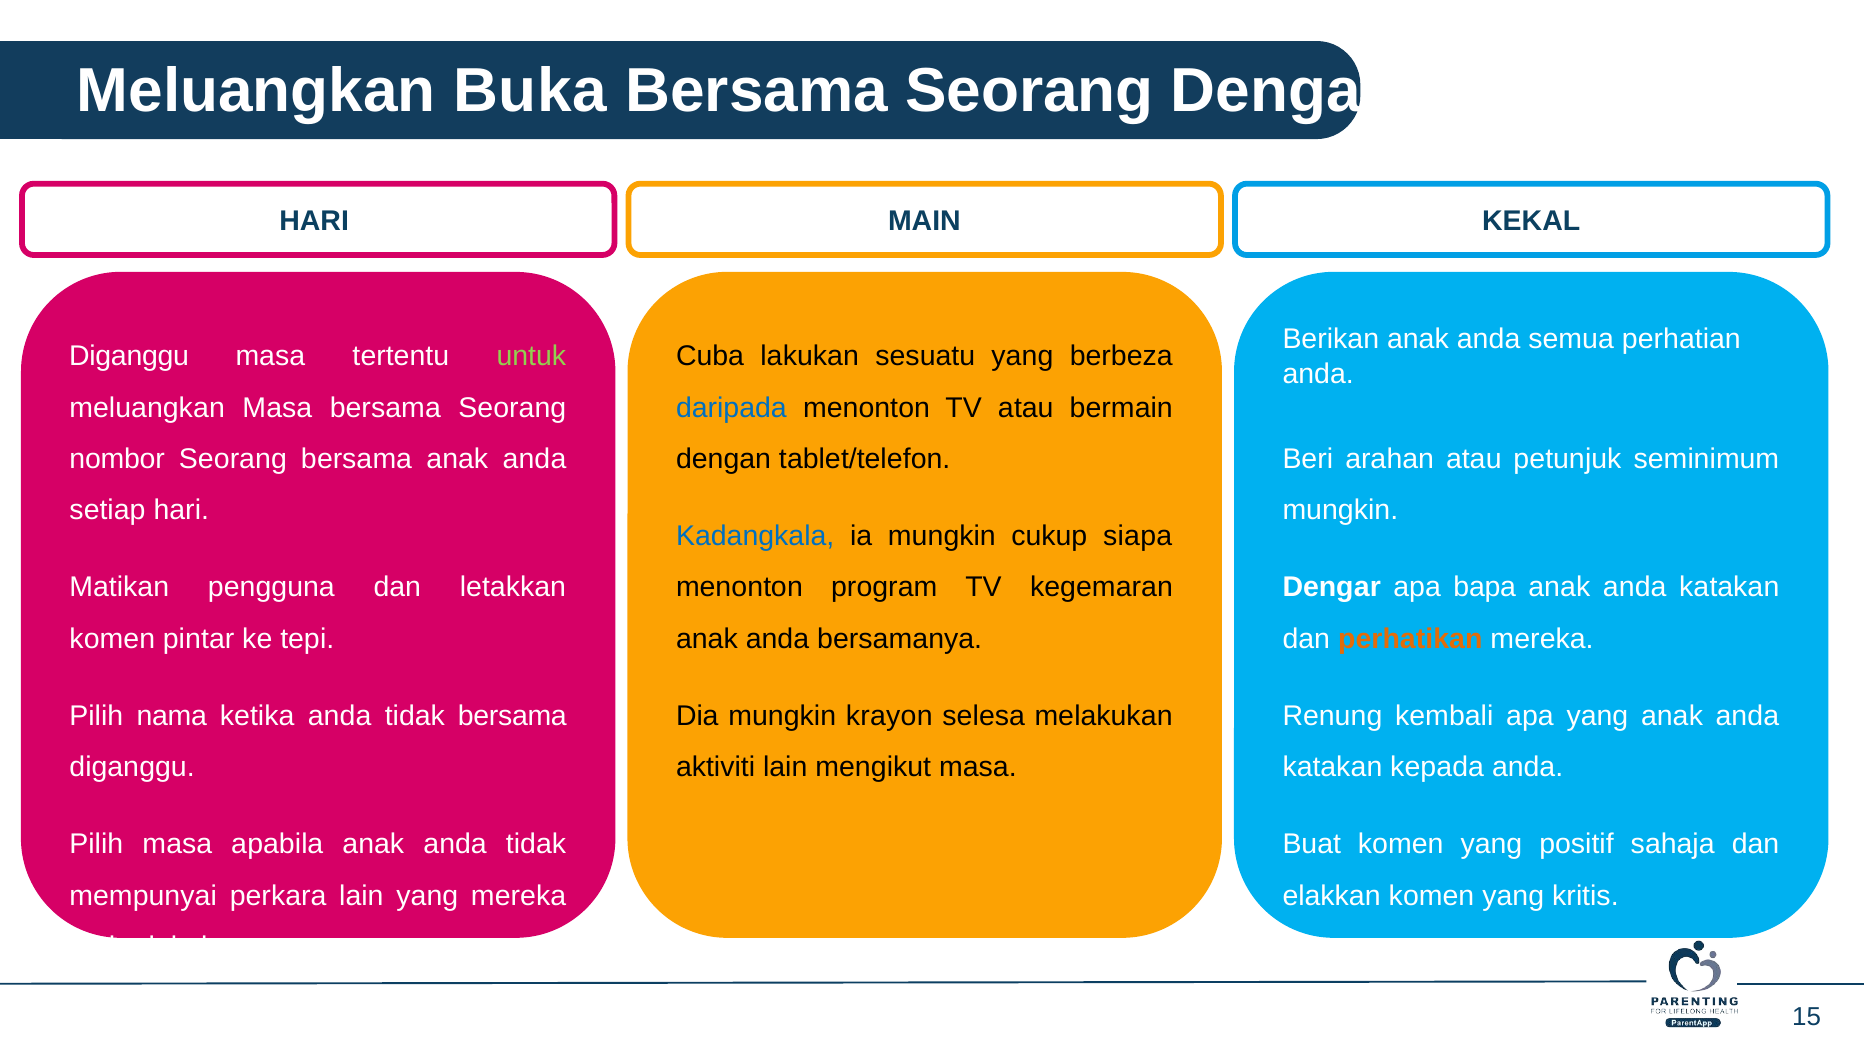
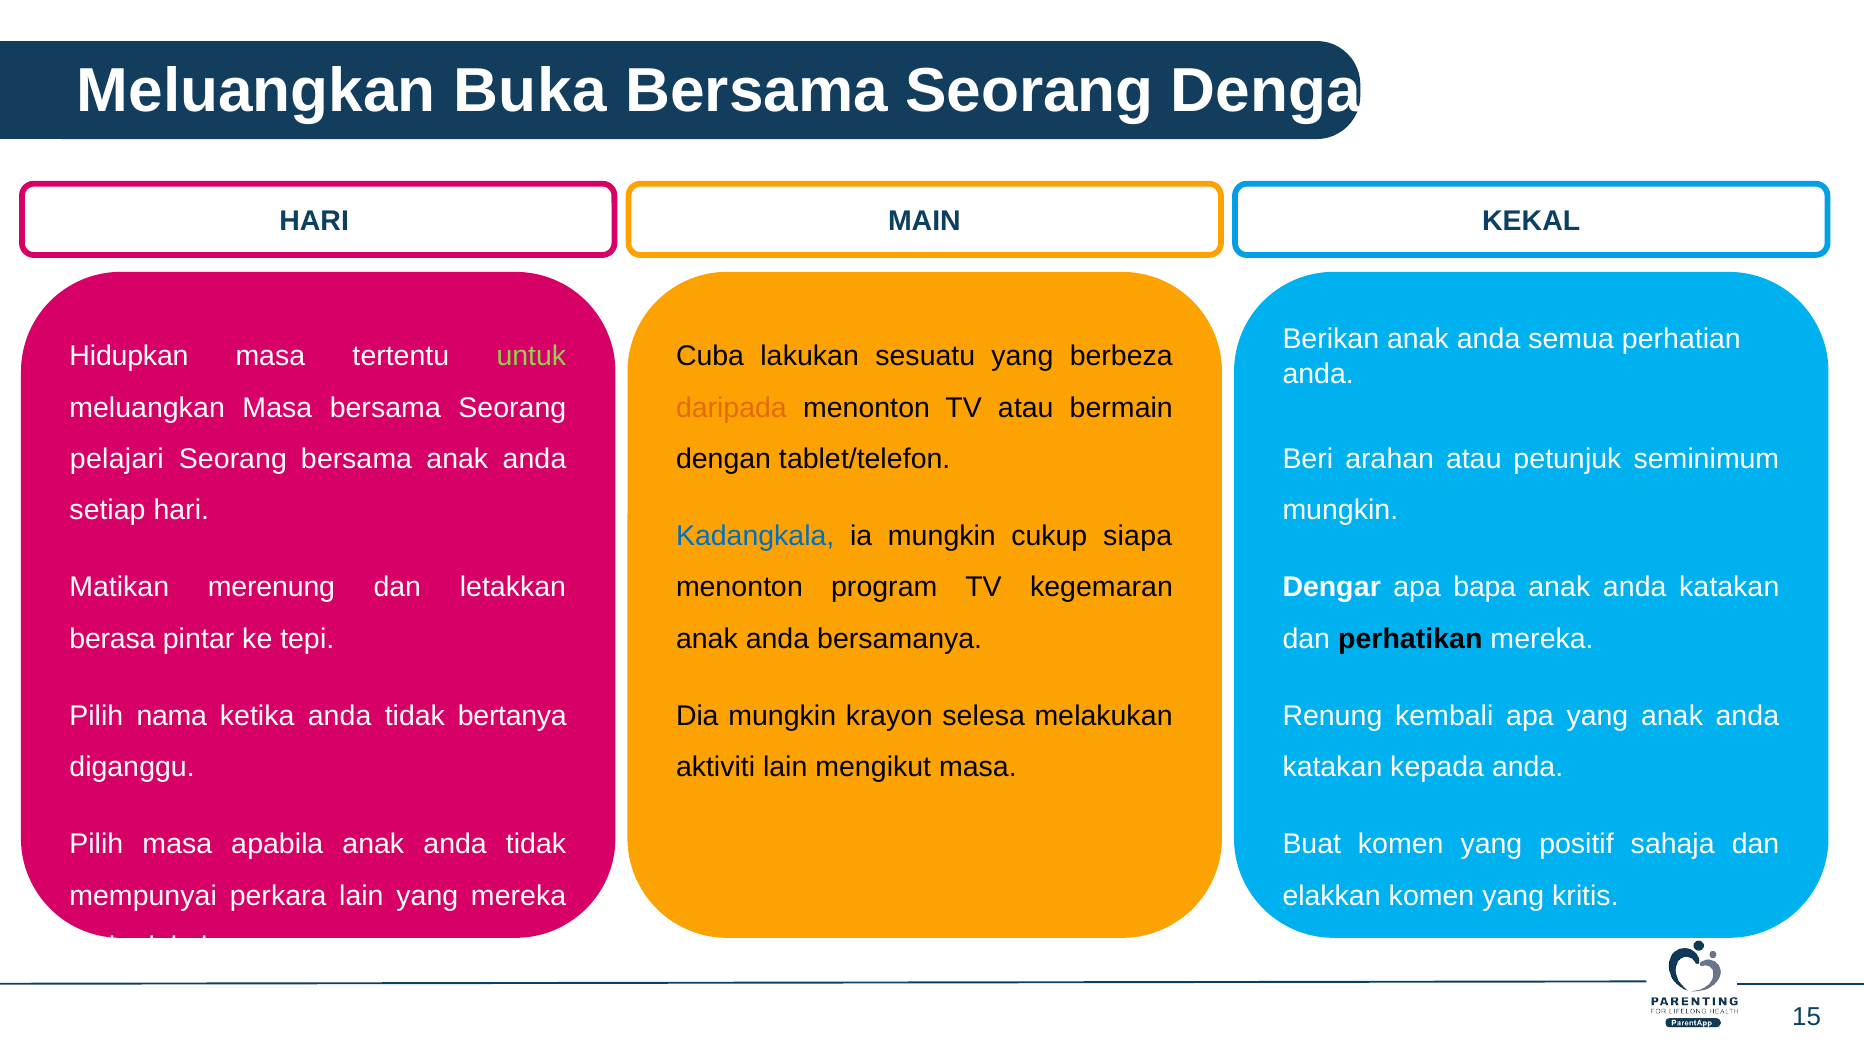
Diganggu at (129, 357): Diganggu -> Hidupkan
daripada colour: blue -> orange
nombor: nombor -> pelajari
pengguna: pengguna -> merenung
komen at (112, 639): komen -> berasa
perhatikan colour: orange -> black
tidak bersama: bersama -> bertanya
